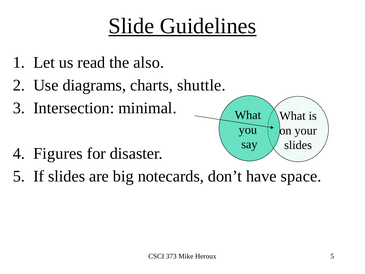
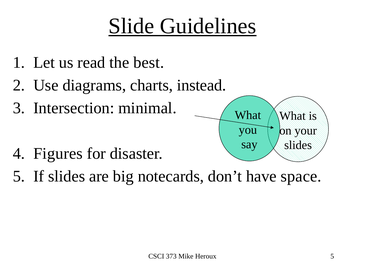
also: also -> best
shuttle: shuttle -> instead
